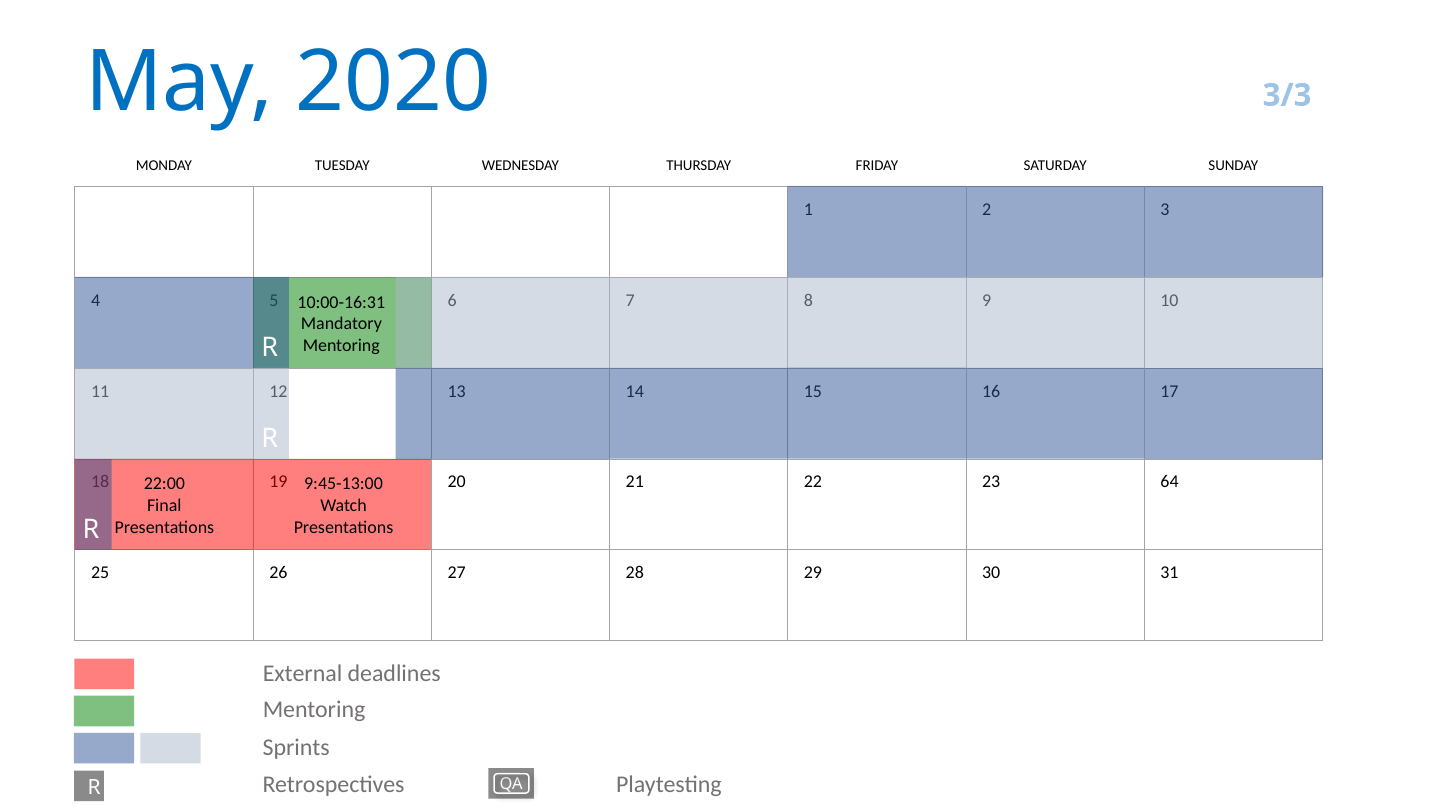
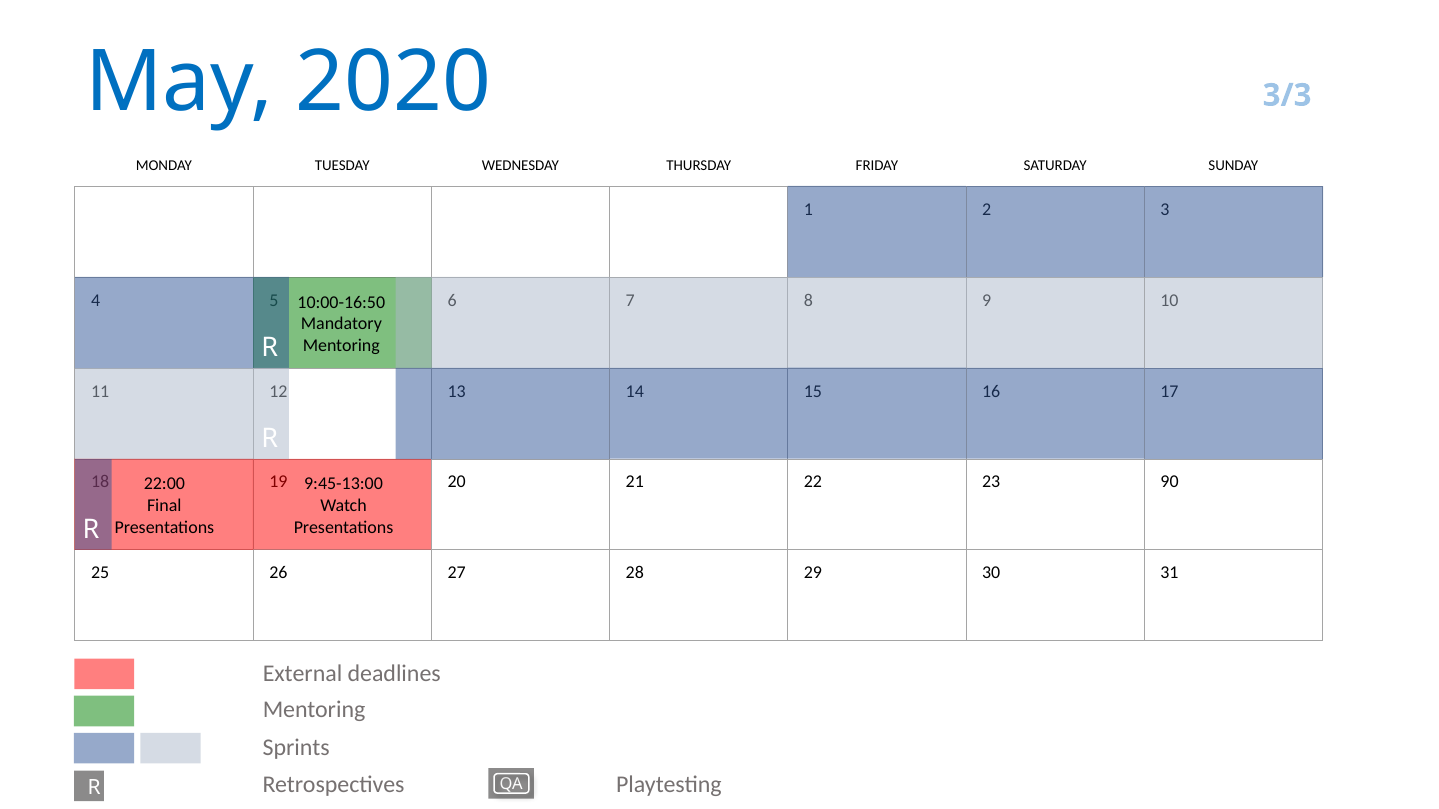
10:00-16:31: 10:00-16:31 -> 10:00-16:50
64: 64 -> 90
